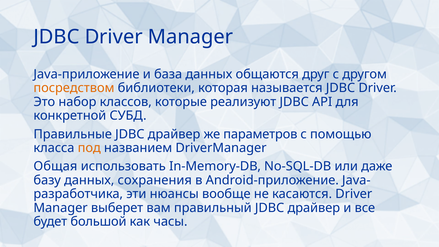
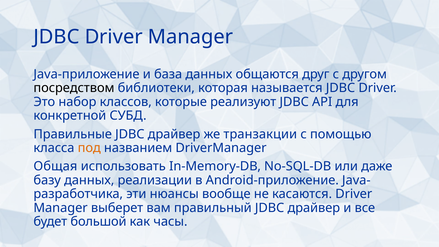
посредством colour: orange -> black
параметров: параметров -> транзакции
сохранения: сохранения -> реализации
